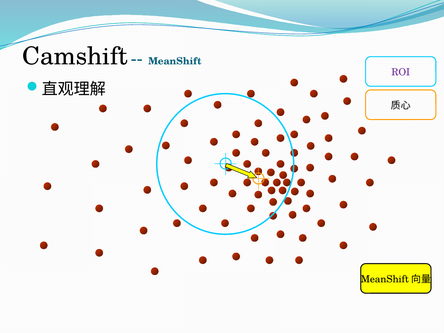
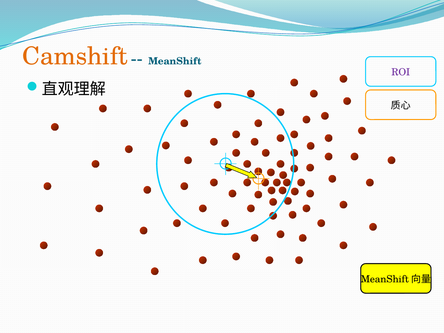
Camshift colour: black -> orange
